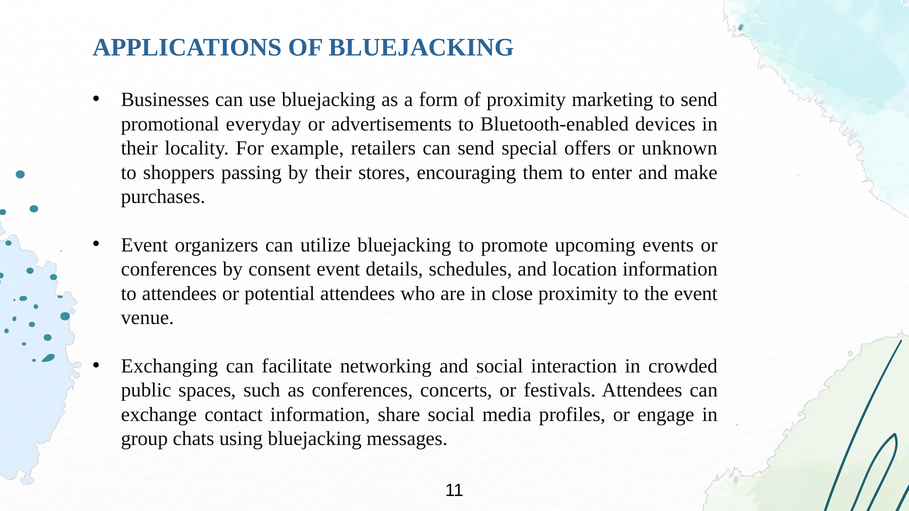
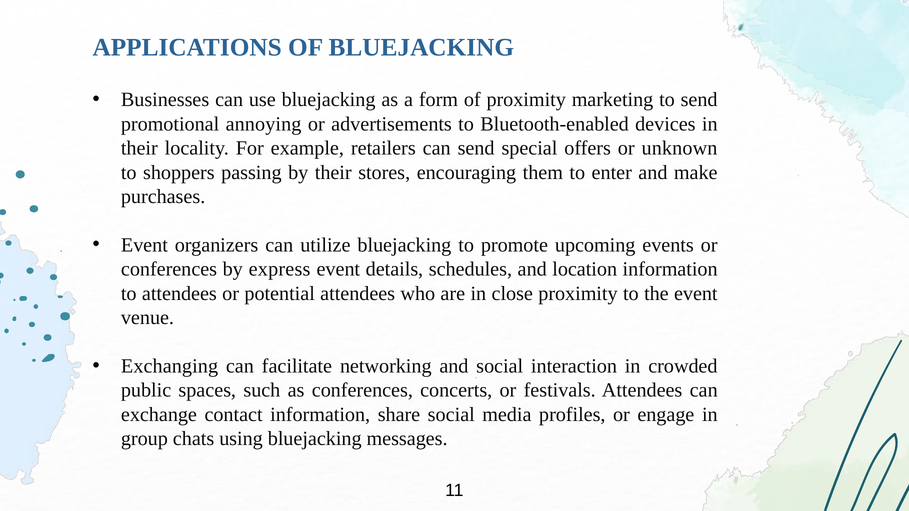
everyday: everyday -> annoying
consent: consent -> express
